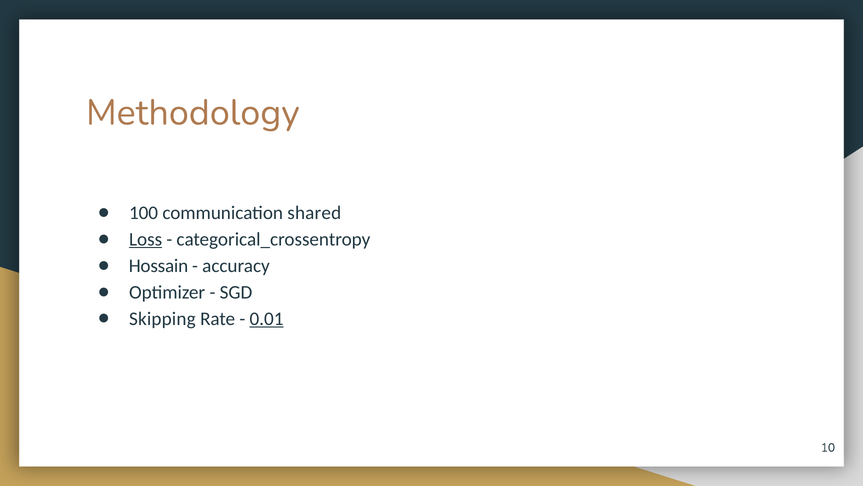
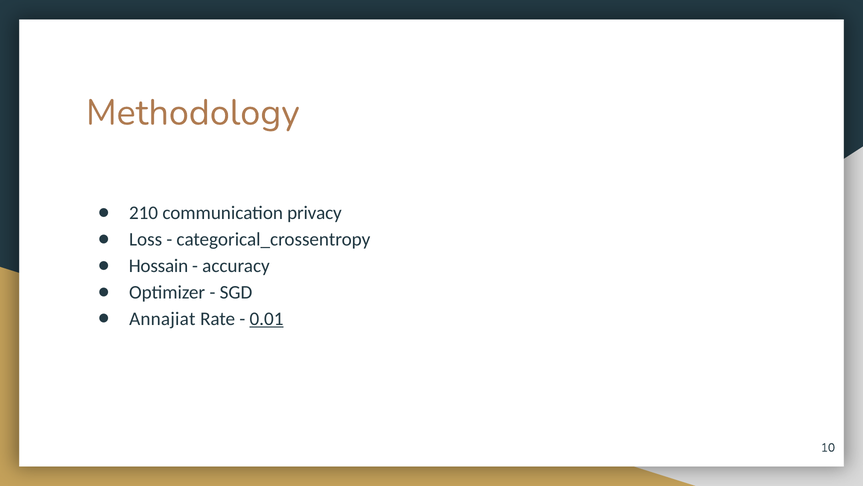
100: 100 -> 210
shared: shared -> privacy
Loss underline: present -> none
Skipping: Skipping -> Annajiat
